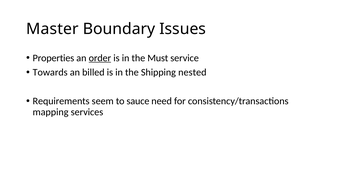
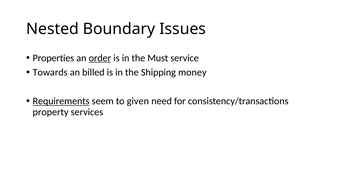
Master: Master -> Nested
nested: nested -> money
Requirements underline: none -> present
sauce: sauce -> given
mapping: mapping -> property
